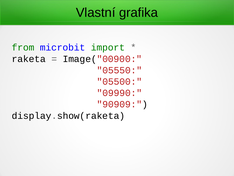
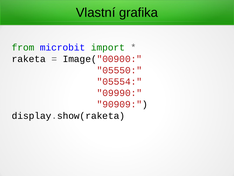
05500: 05500 -> 05554
